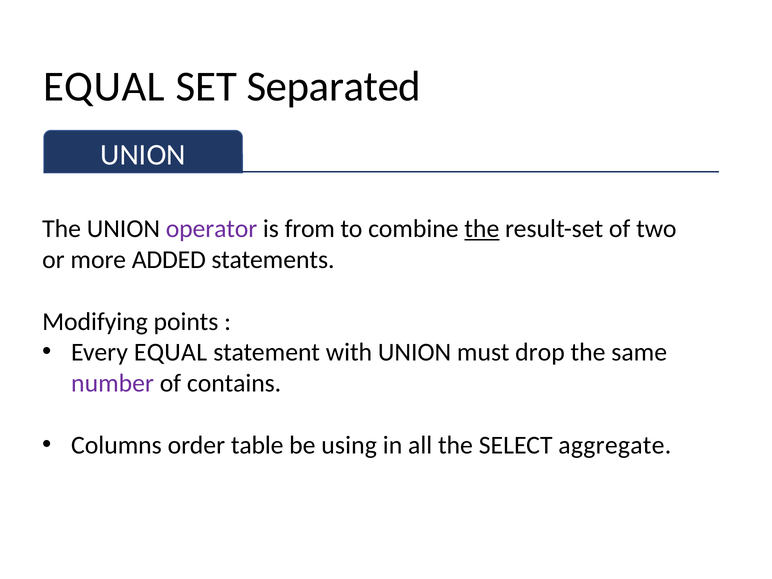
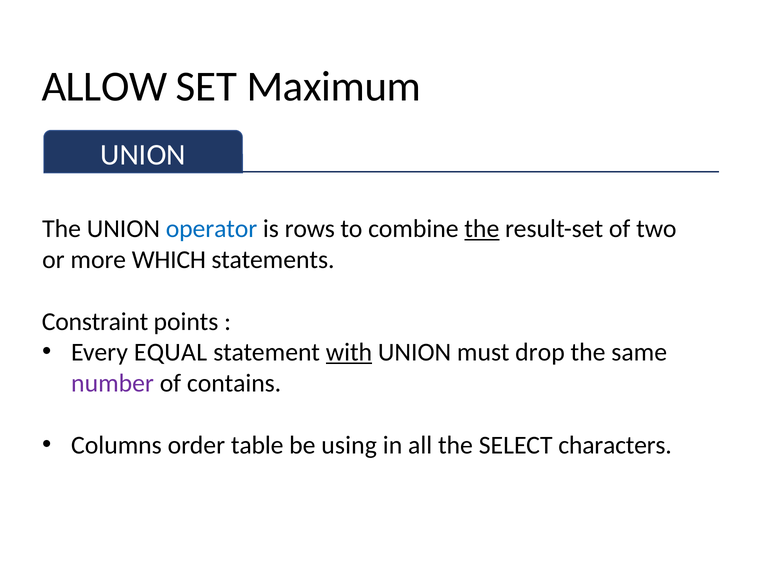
EQUAL at (104, 86): EQUAL -> ALLOW
Separated: Separated -> Maximum
operator colour: purple -> blue
from: from -> rows
ADDED: ADDED -> WHICH
Modifying: Modifying -> Constraint
with underline: none -> present
aggregate: aggregate -> characters
